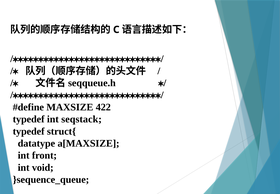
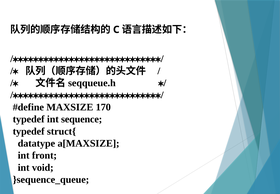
422: 422 -> 170
seqstack: seqstack -> sequence
